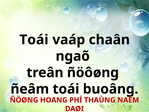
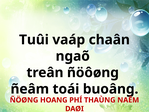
Toái at (34, 40): Toái -> Tuûi
